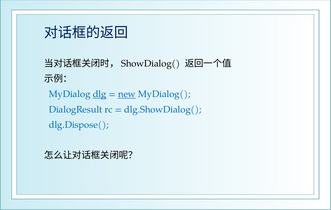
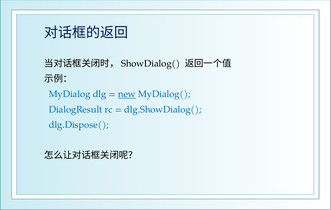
dlg underline: present -> none
